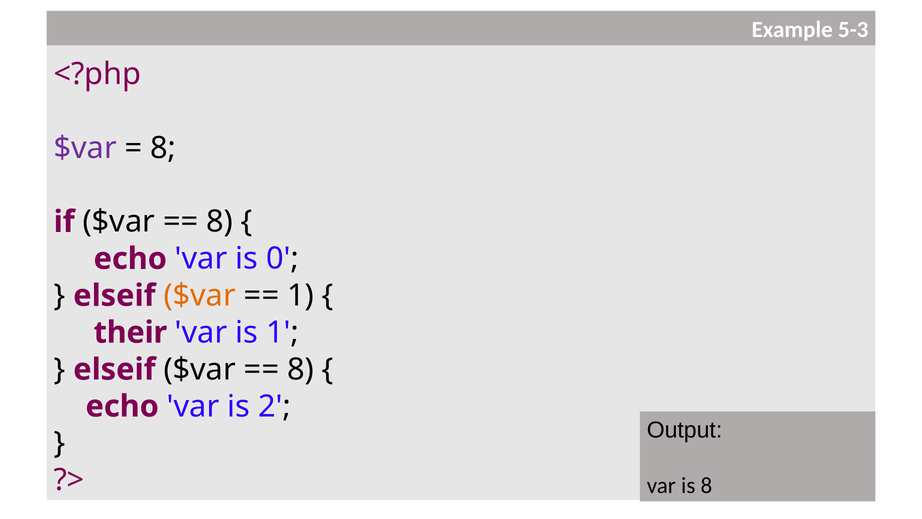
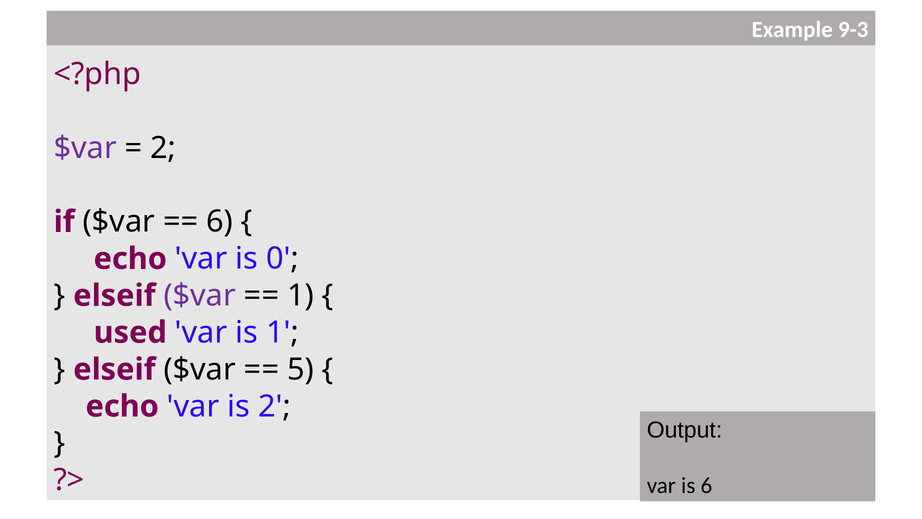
5-3: 5-3 -> 9-3
8 at (163, 148): 8 -> 2
8 at (220, 222): 8 -> 6
$var at (200, 295) colour: orange -> purple
their: their -> used
8 at (300, 369): 8 -> 5
is 8: 8 -> 6
